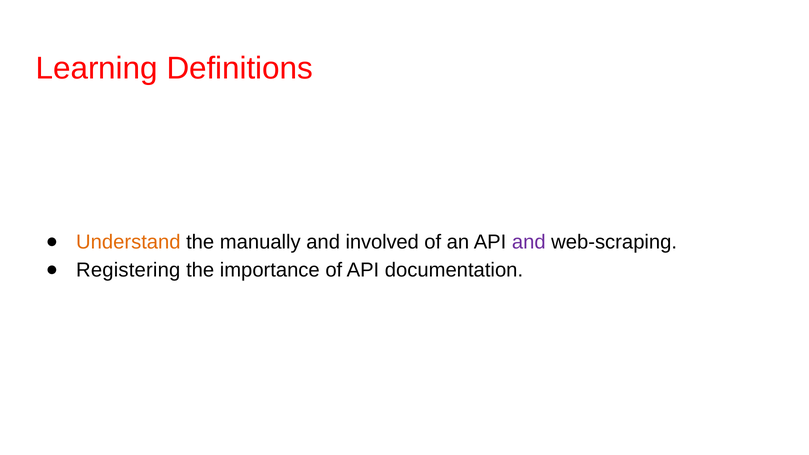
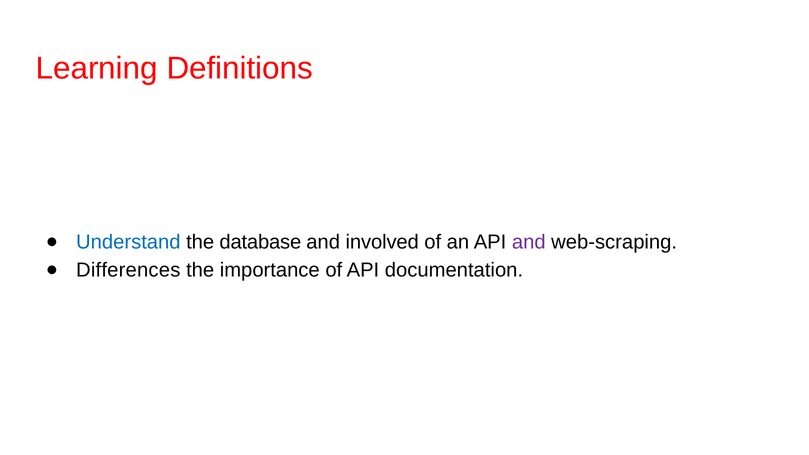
Understand colour: orange -> blue
manually: manually -> database
Registering: Registering -> Differences
